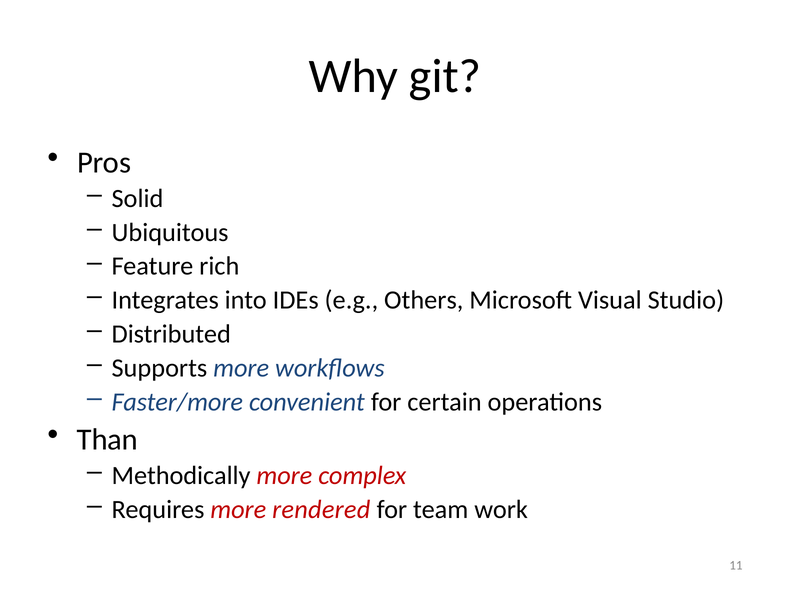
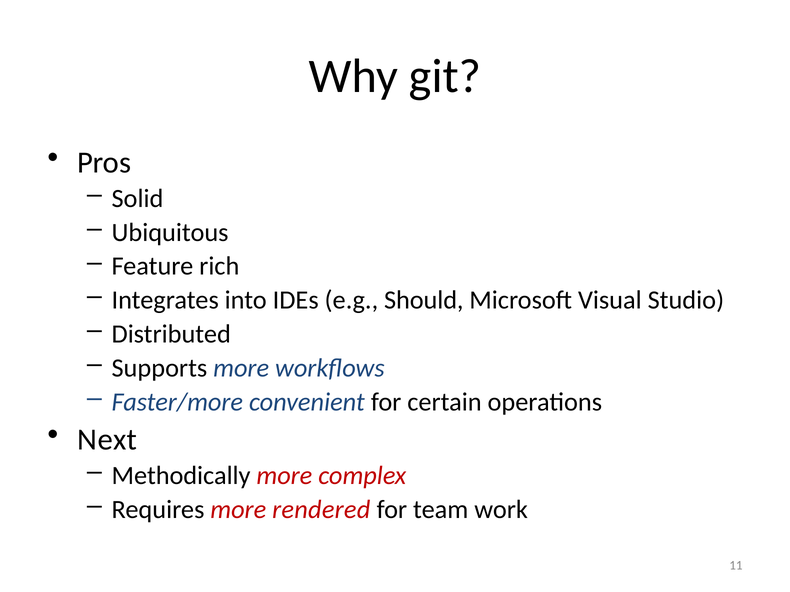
Others: Others -> Should
Than: Than -> Next
